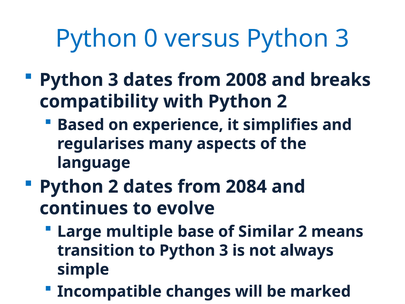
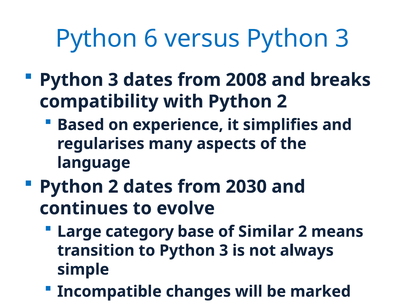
0: 0 -> 6
2084: 2084 -> 2030
multiple: multiple -> category
